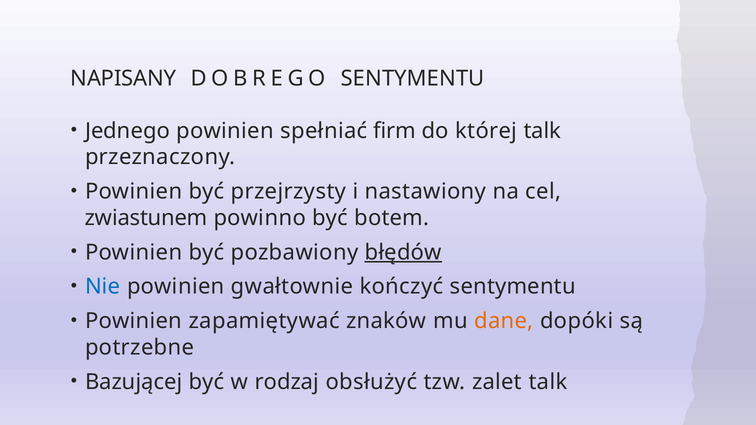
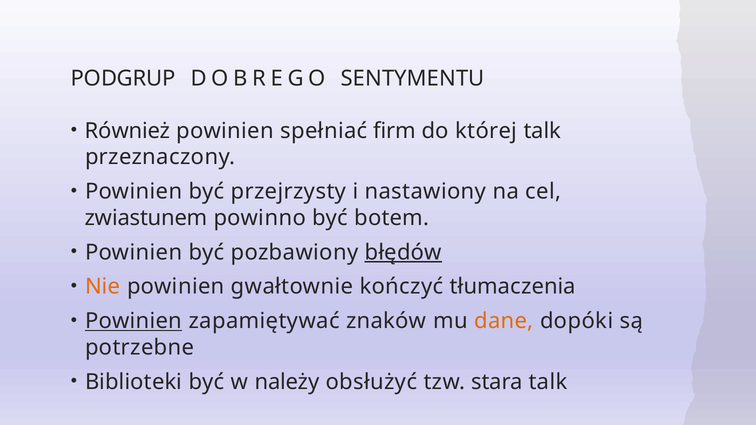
NAPISANY: NAPISANY -> PODGRUP
Jednego: Jednego -> Również
Nie colour: blue -> orange
kończyć sentymentu: sentymentu -> tłumaczenia
Powinien at (134, 321) underline: none -> present
Bazującej: Bazującej -> Biblioteki
rodzaj: rodzaj -> należy
zalet: zalet -> stara
